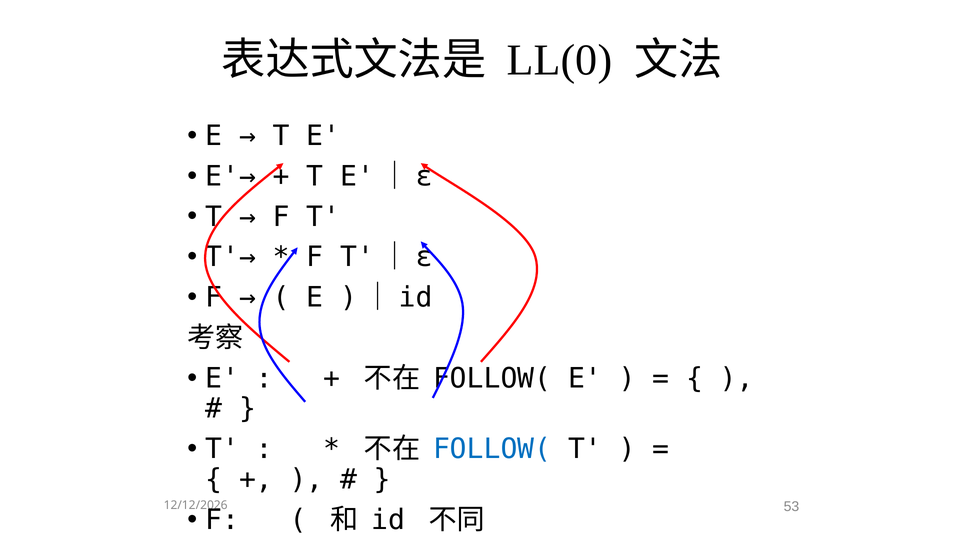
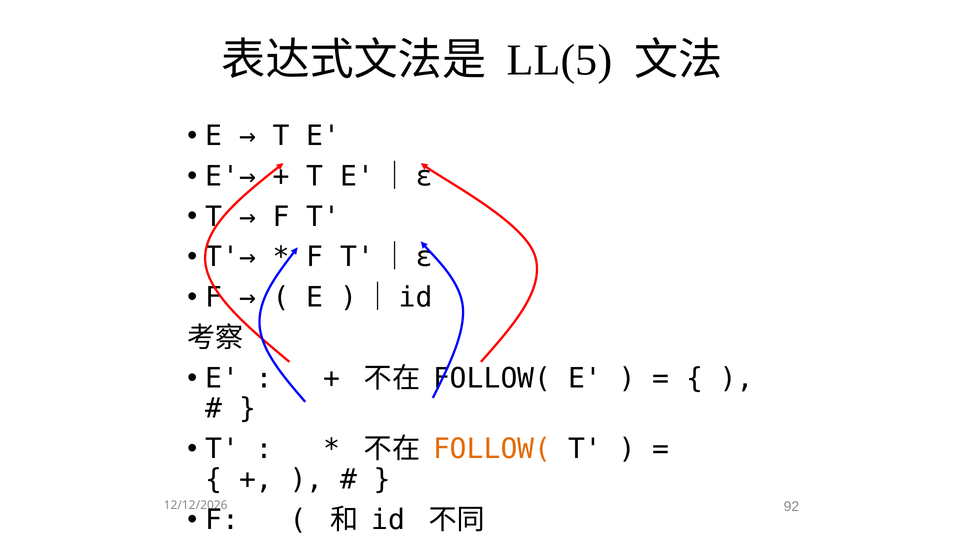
LL(0: LL(0 -> LL(5
FOLLOW( at (492, 449) colour: blue -> orange
53: 53 -> 92
